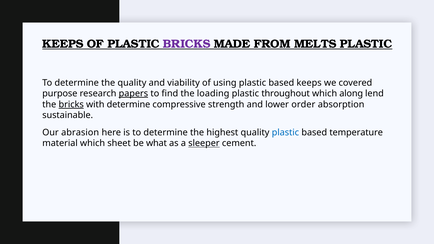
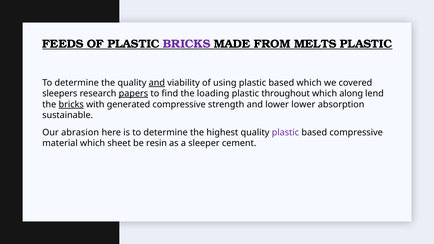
KEEPS at (63, 44): KEEPS -> FEEDS
and at (157, 83) underline: none -> present
based keeps: keeps -> which
purpose: purpose -> sleepers
with determine: determine -> generated
lower order: order -> lower
plastic at (285, 132) colour: blue -> purple
based temperature: temperature -> compressive
what: what -> resin
sleeper underline: present -> none
